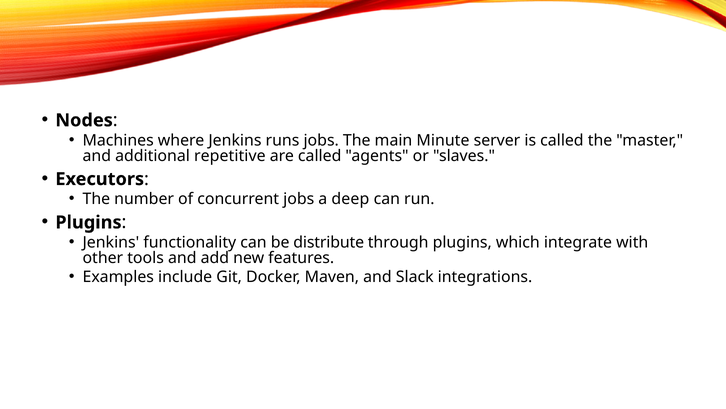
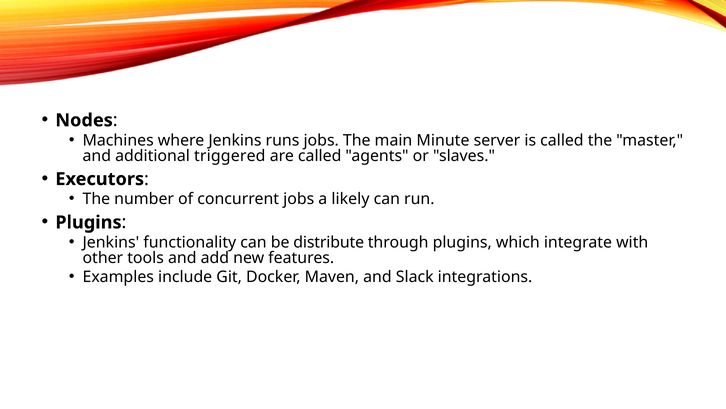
repetitive: repetitive -> triggered
deep: deep -> likely
